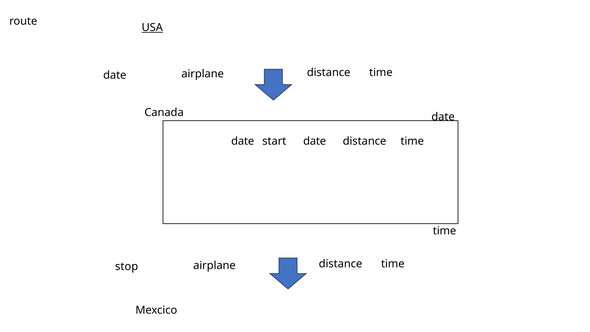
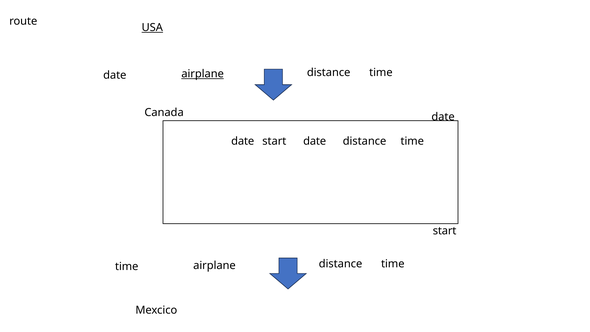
airplane at (203, 74) underline: none -> present
time at (445, 231): time -> start
stop at (127, 266): stop -> time
